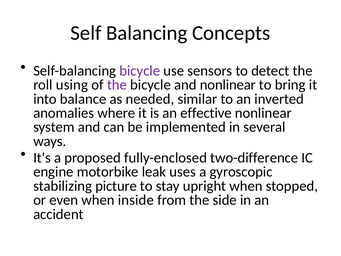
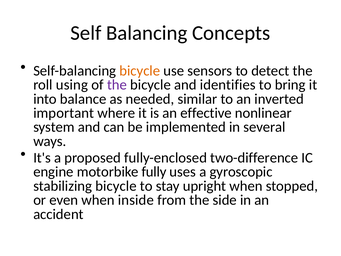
bicycle at (140, 71) colour: purple -> orange
and nonlinear: nonlinear -> identifies
anomalies: anomalies -> important
leak: leak -> fully
stabilizing picture: picture -> bicycle
